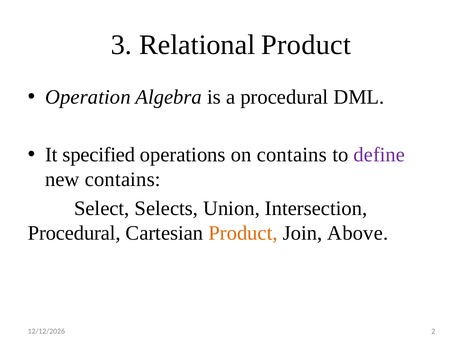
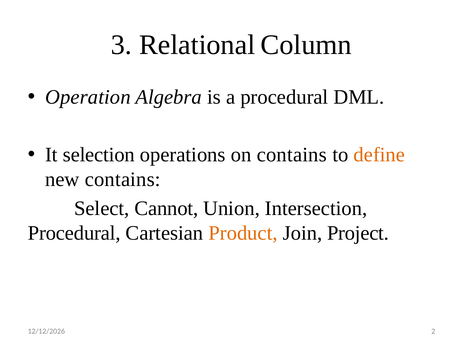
Relational Product: Product -> Column
specified: specified -> selection
define colour: purple -> orange
Selects: Selects -> Cannot
Above: Above -> Project
